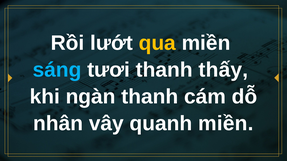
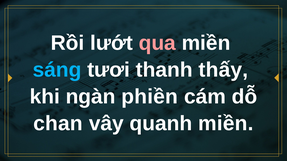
qua colour: yellow -> pink
ngàn thanh: thanh -> phiền
nhân: nhân -> chan
